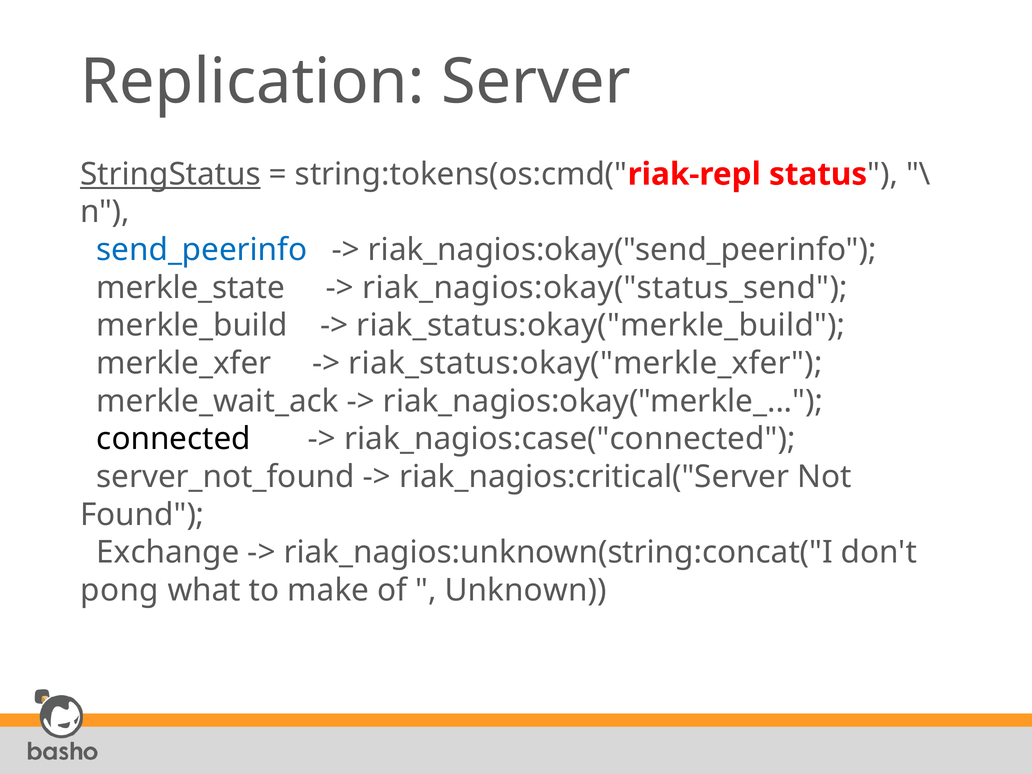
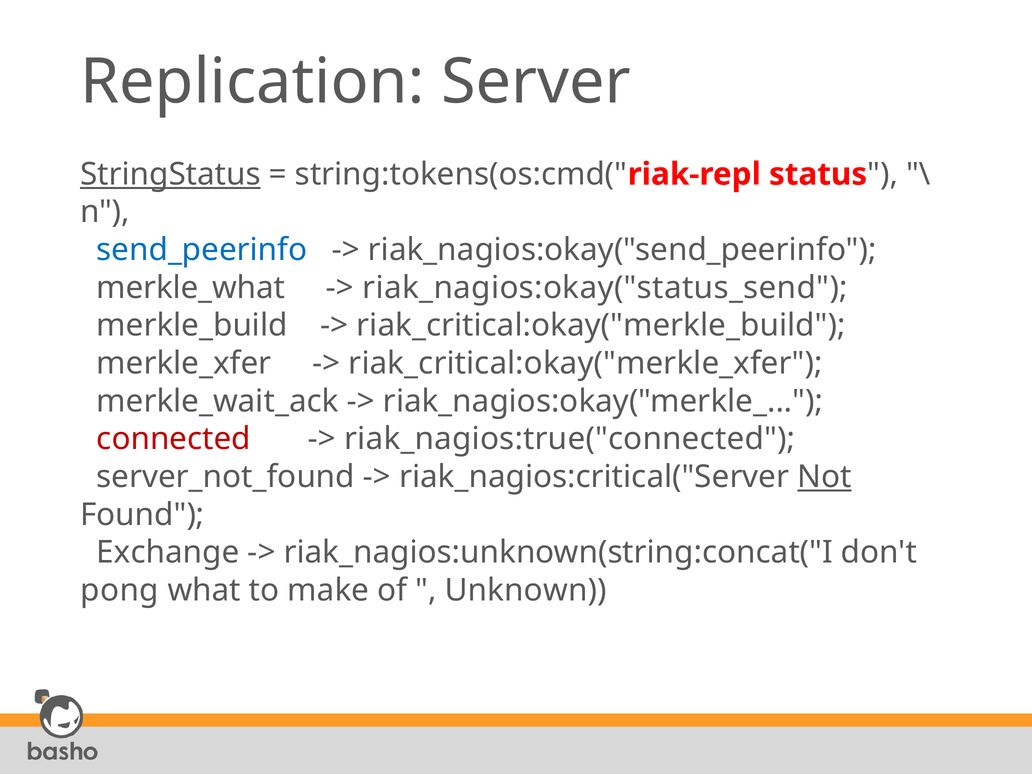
merkle_state: merkle_state -> merkle_what
riak_status:okay("merkle_build: riak_status:okay("merkle_build -> riak_critical:okay("merkle_build
riak_status:okay("merkle_xfer: riak_status:okay("merkle_xfer -> riak_critical:okay("merkle_xfer
connected colour: black -> red
riak_nagios:case("connected: riak_nagios:case("connected -> riak_nagios:true("connected
Not underline: none -> present
